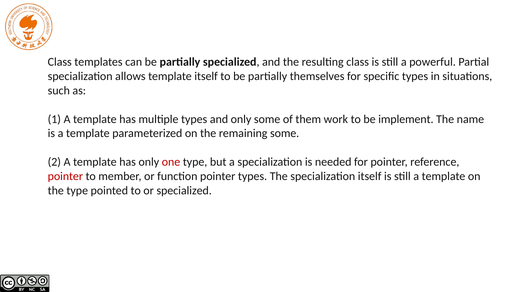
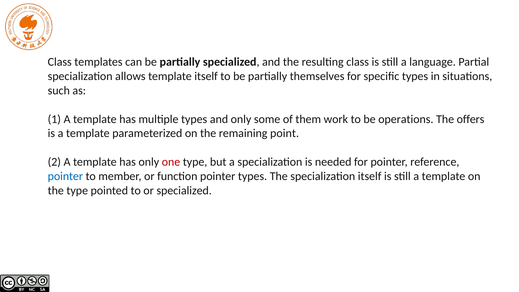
powerful: powerful -> language
implement: implement -> operations
name: name -> offers
remaining some: some -> point
pointer at (65, 176) colour: red -> blue
